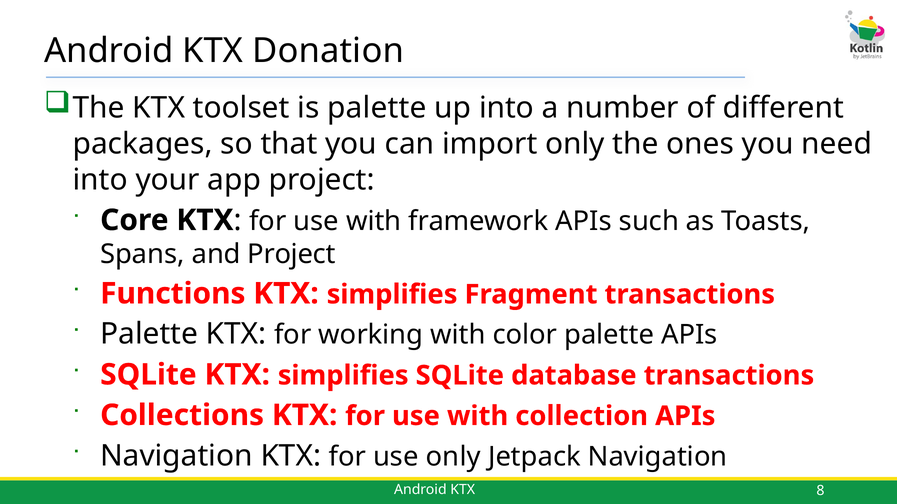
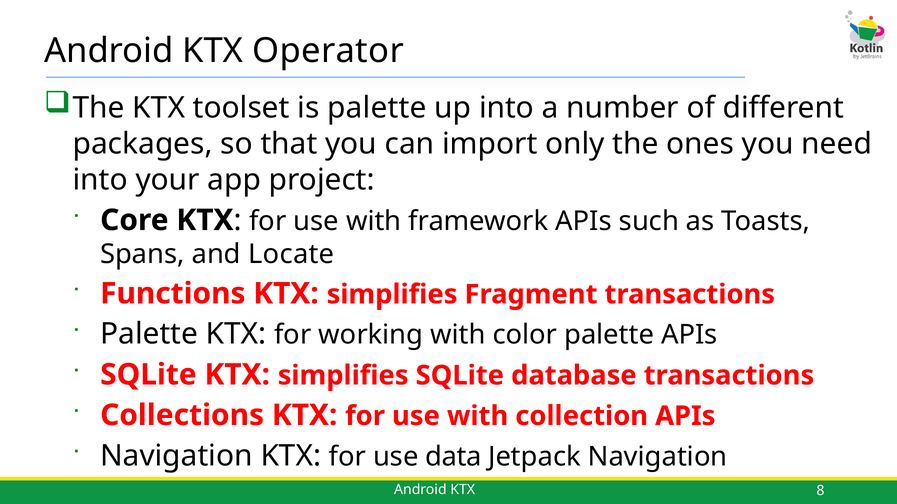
Donation: Donation -> Operator
and Project: Project -> Locate
use only: only -> data
